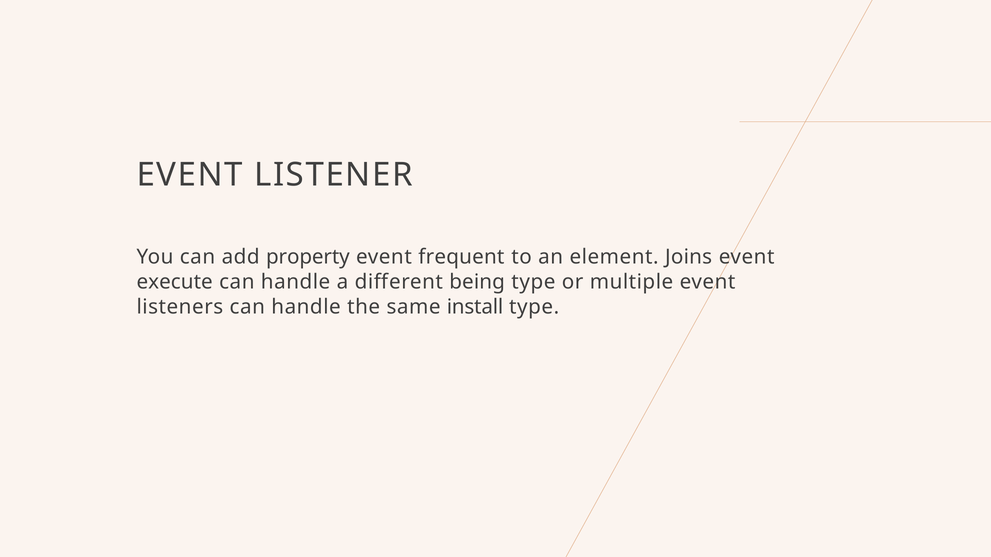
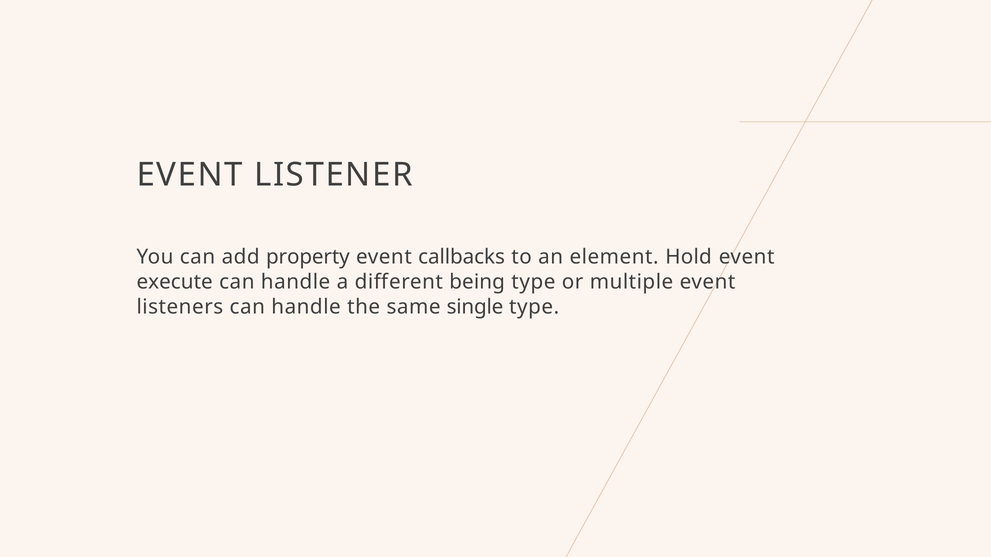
frequent: frequent -> callbacks
Joins: Joins -> Hold
install: install -> single
